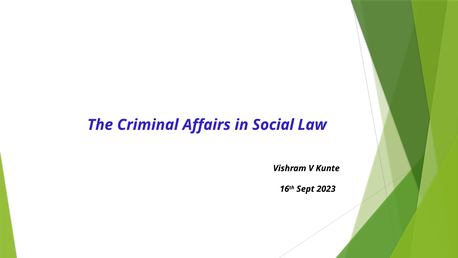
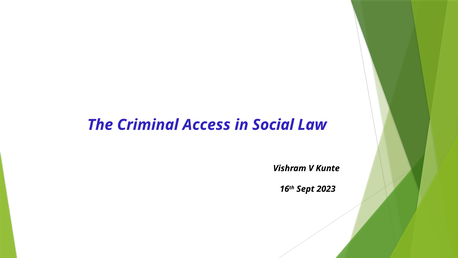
Affairs: Affairs -> Access
